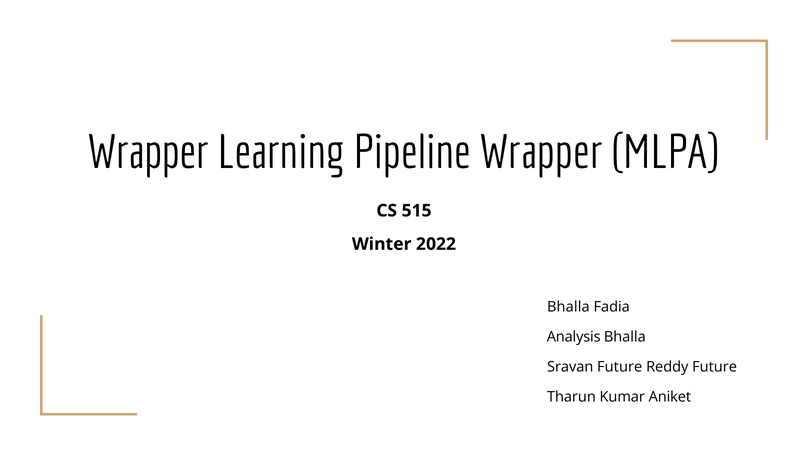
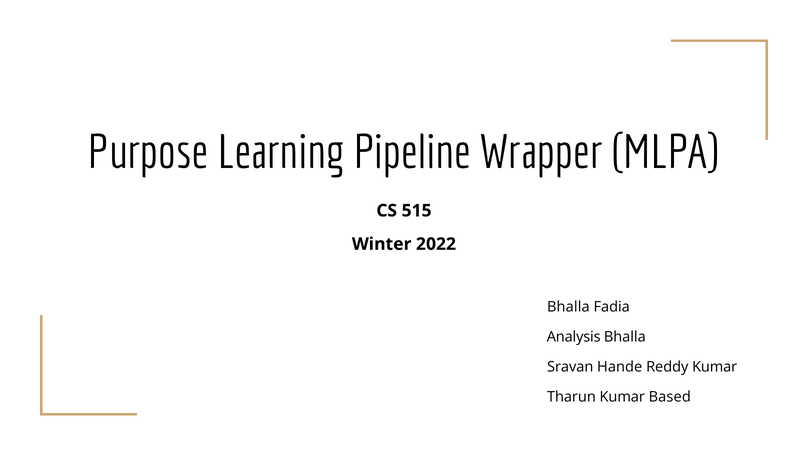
Wrapper at (148, 153): Wrapper -> Purpose
Sravan Future: Future -> Hande
Reddy Future: Future -> Kumar
Aniket: Aniket -> Based
